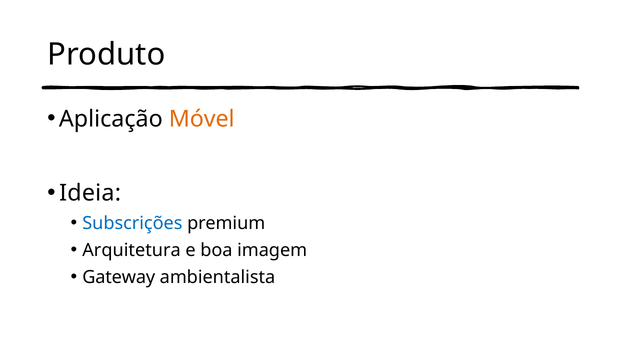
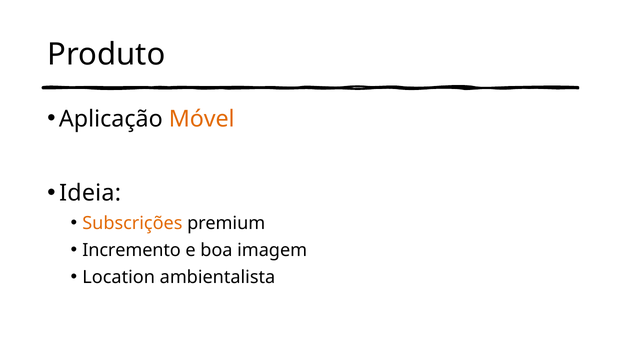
Subscrições colour: blue -> orange
Arquitetura: Arquitetura -> Incremento
Gateway: Gateway -> Location
